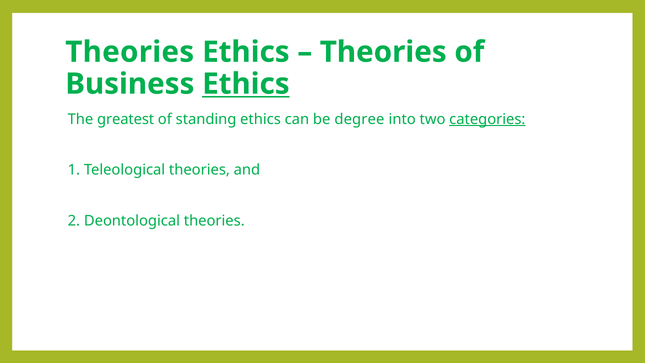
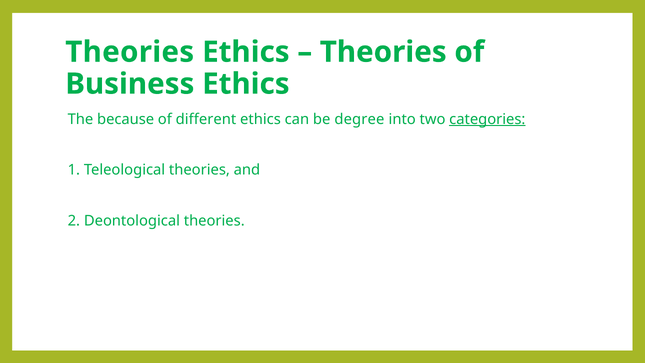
Ethics at (246, 84) underline: present -> none
greatest: greatest -> because
standing: standing -> different
